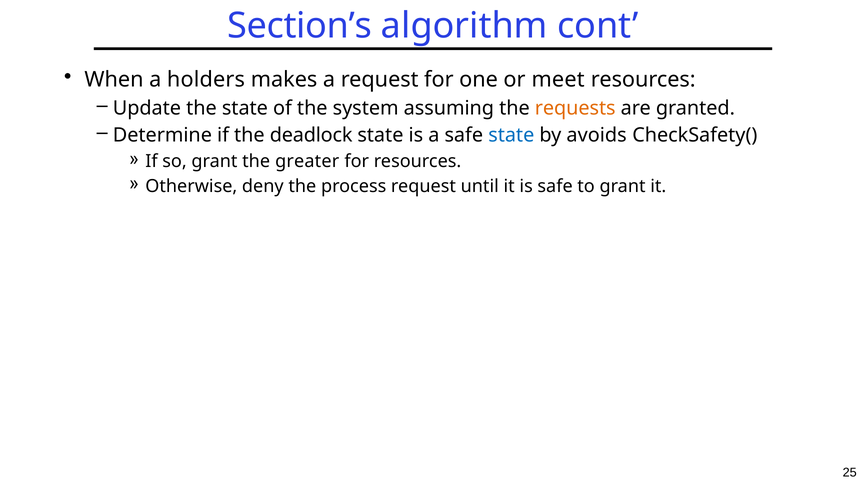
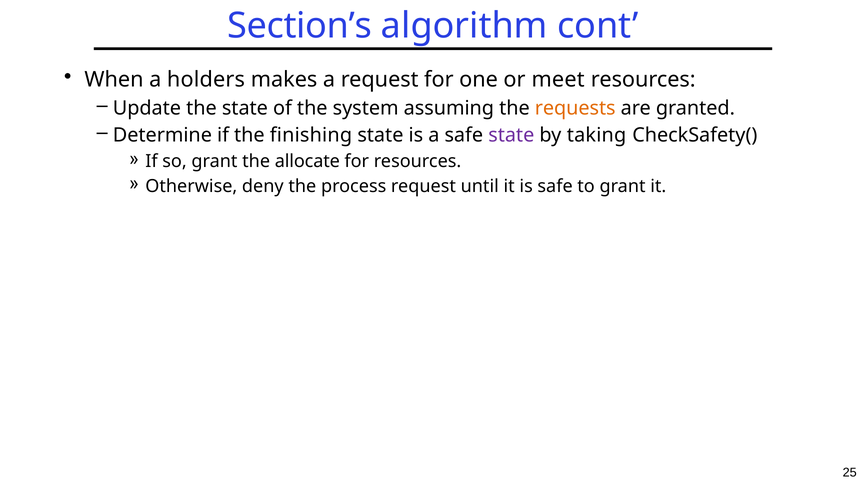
deadlock: deadlock -> finishing
state at (511, 135) colour: blue -> purple
avoids: avoids -> taking
greater: greater -> allocate
